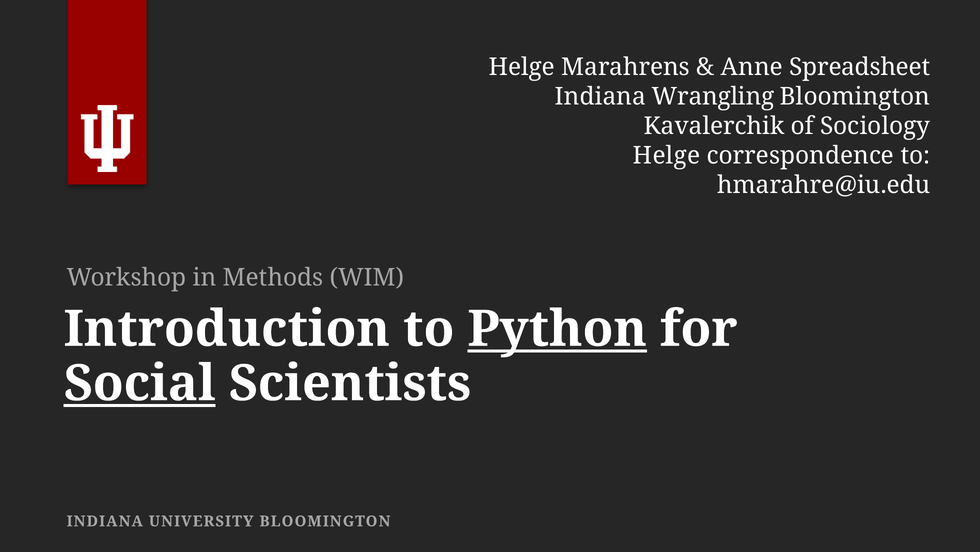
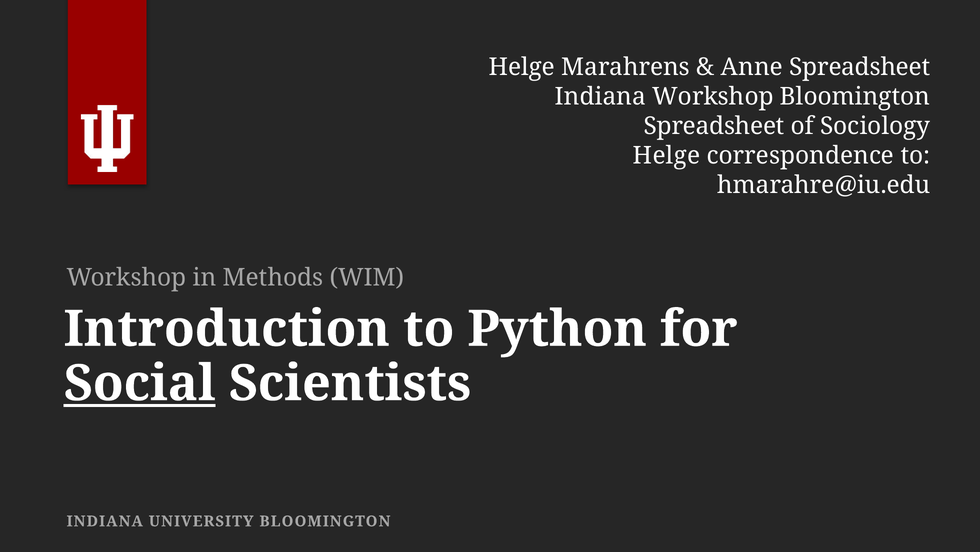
Indiana Wrangling: Wrangling -> Workshop
Kavalerchik at (714, 126): Kavalerchik -> Spreadsheet
Python underline: present -> none
